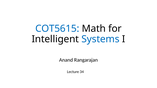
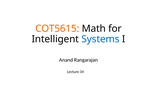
COT5615 colour: blue -> orange
